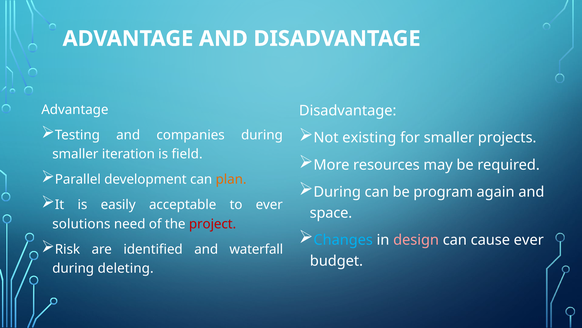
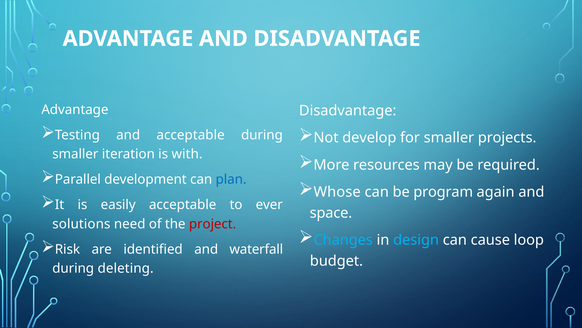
and companies: companies -> acceptable
existing: existing -> develop
field: field -> with
plan colour: orange -> blue
During at (337, 192): During -> Whose
design colour: pink -> light blue
cause ever: ever -> loop
